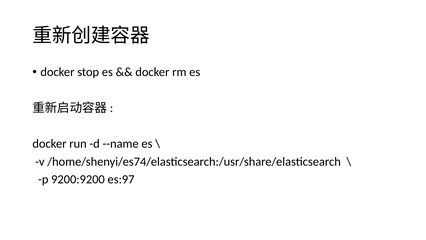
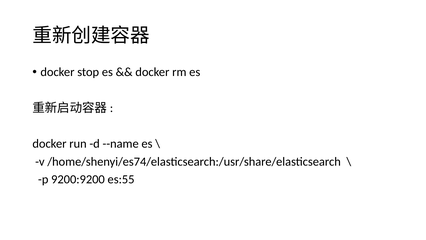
es:97: es:97 -> es:55
